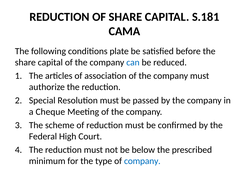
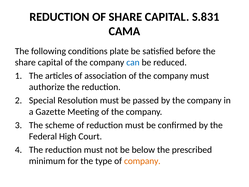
S.181: S.181 -> S.831
Cheque: Cheque -> Gazette
company at (142, 161) colour: blue -> orange
